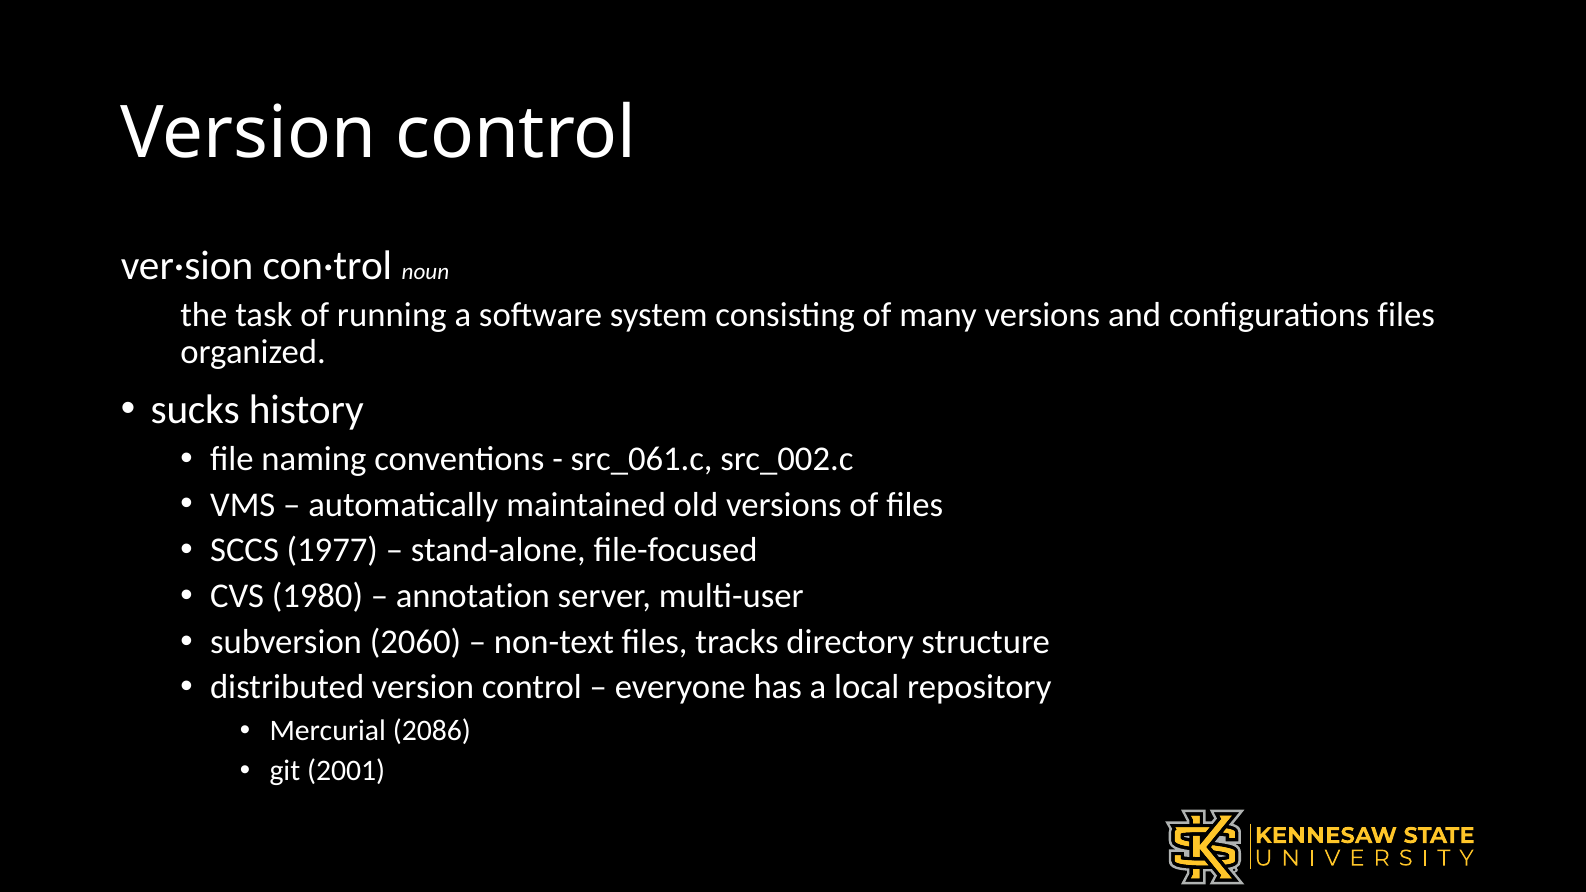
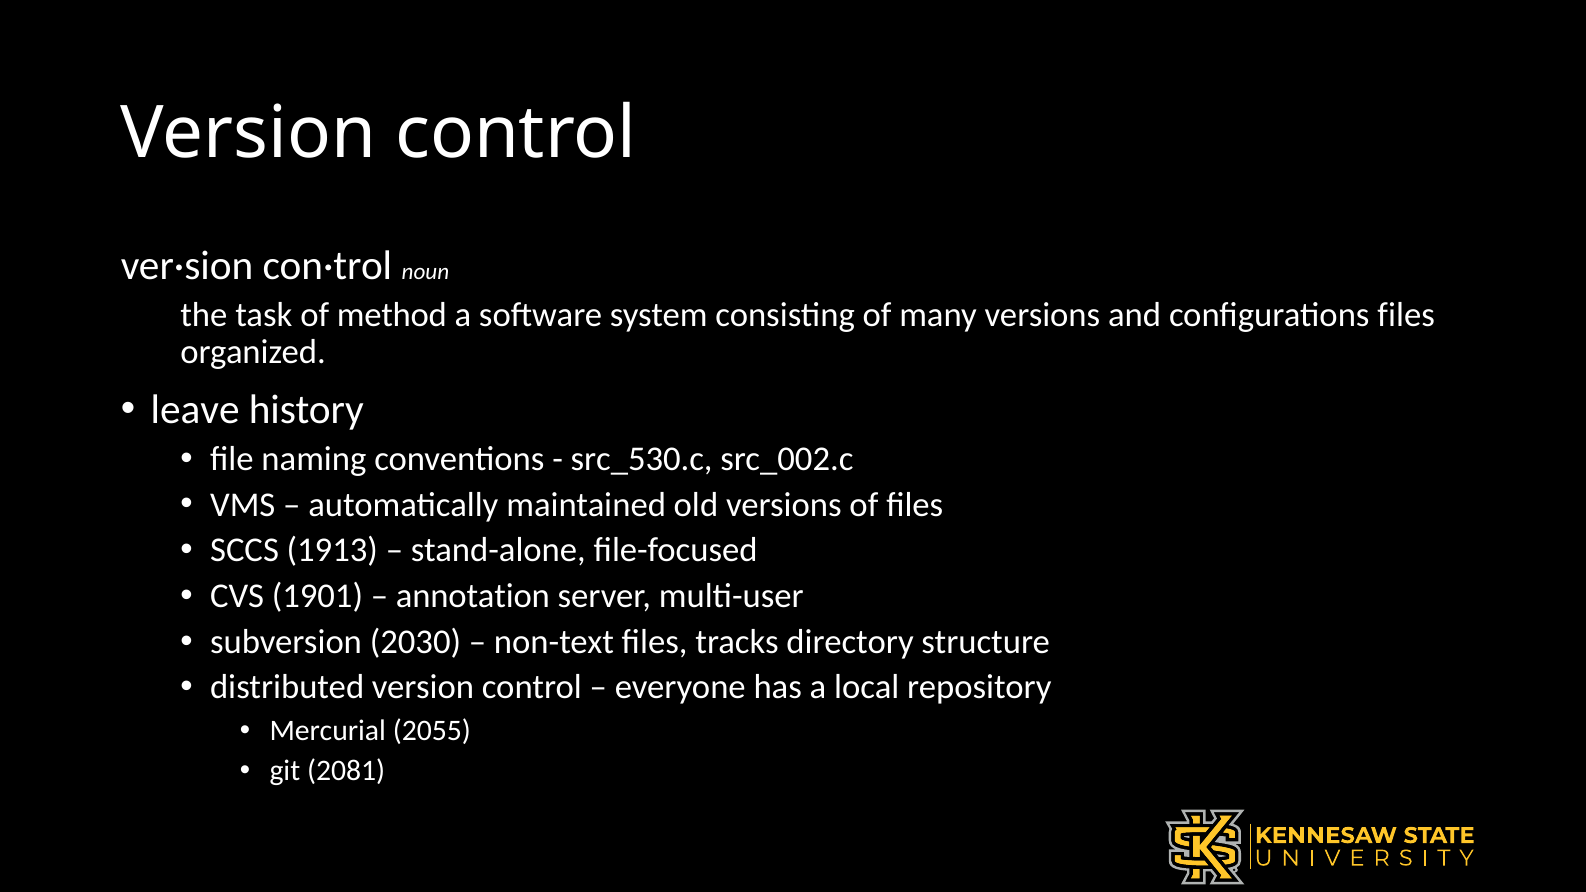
running: running -> method
sucks: sucks -> leave
src_061.c: src_061.c -> src_530.c
1977: 1977 -> 1913
1980: 1980 -> 1901
2060: 2060 -> 2030
2086: 2086 -> 2055
2001: 2001 -> 2081
